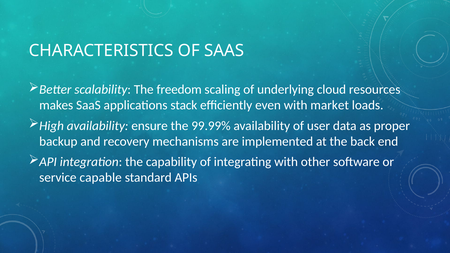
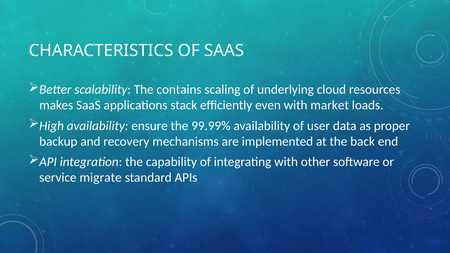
freedom: freedom -> contains
capable: capable -> migrate
